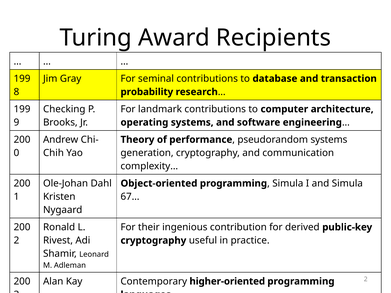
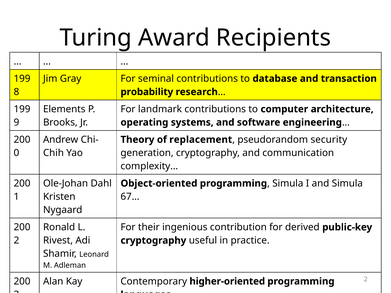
Checking: Checking -> Elements
performance: performance -> replacement
pseudorandom systems: systems -> security
